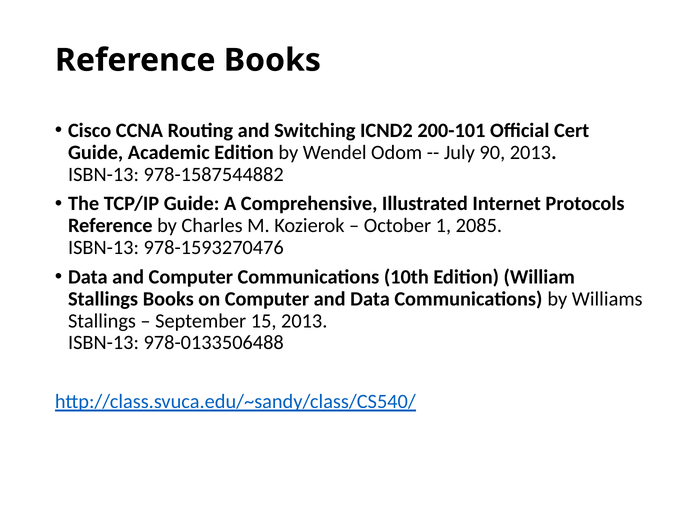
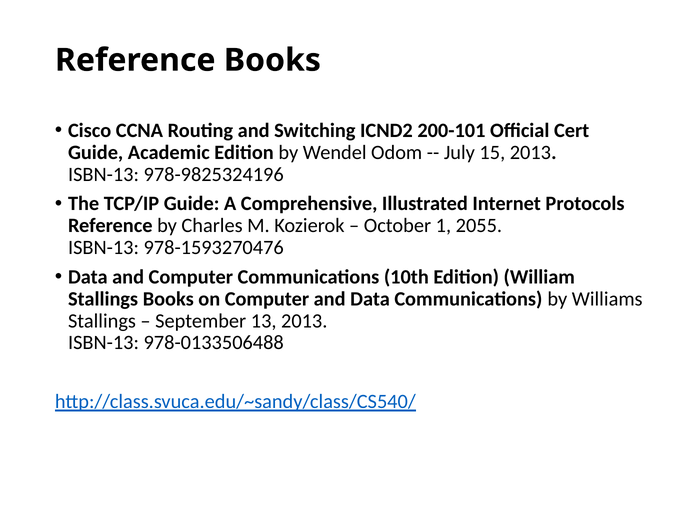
90: 90 -> 15
978-1587544882: 978-1587544882 -> 978-9825324196
2085: 2085 -> 2055
15: 15 -> 13
